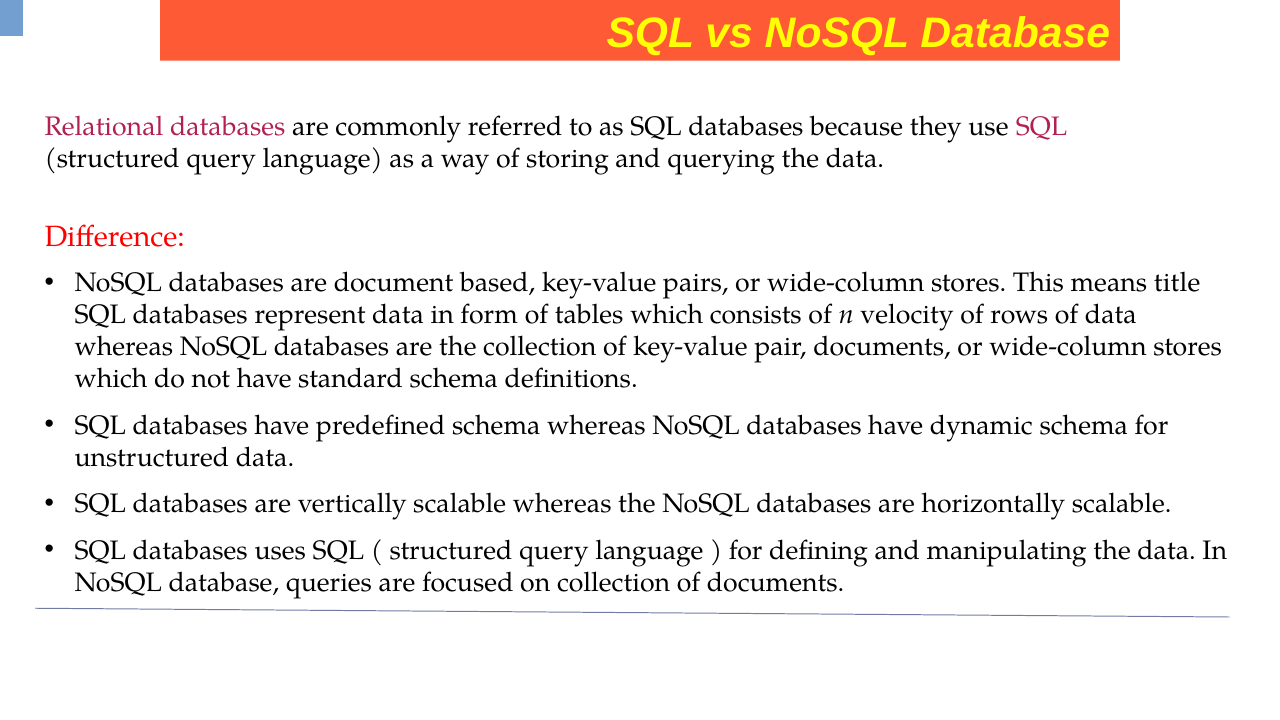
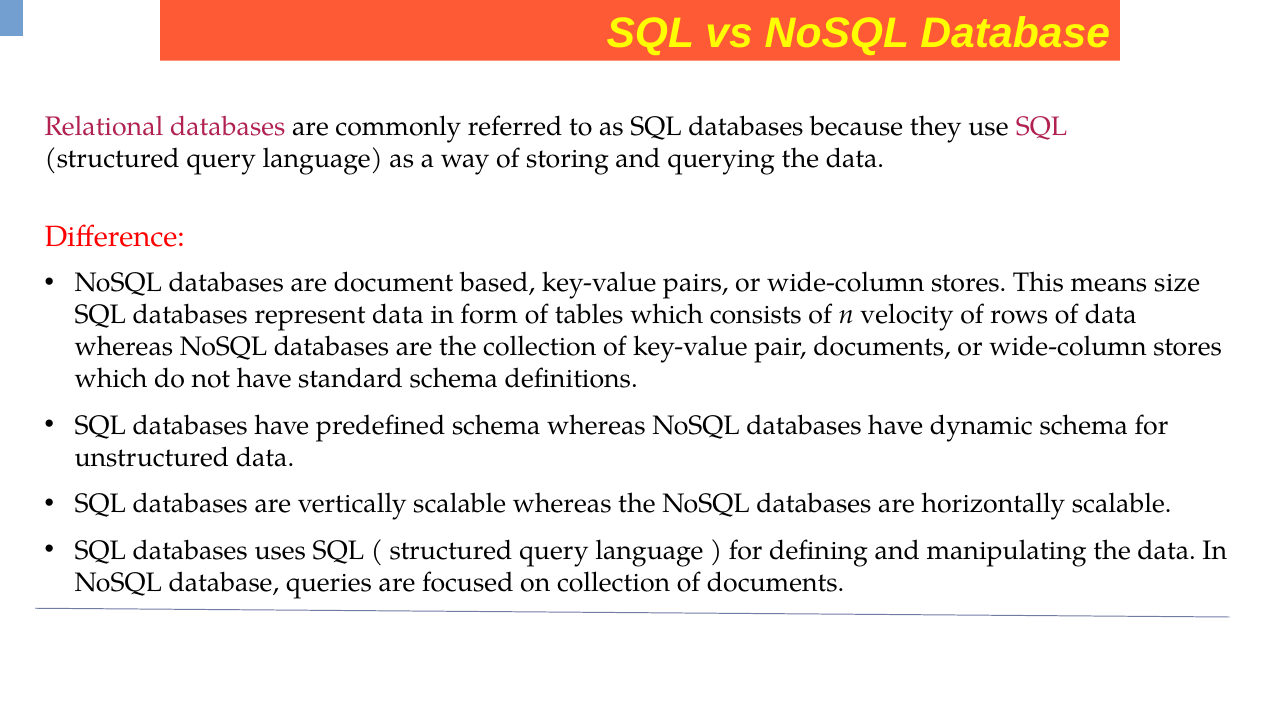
title: title -> size
